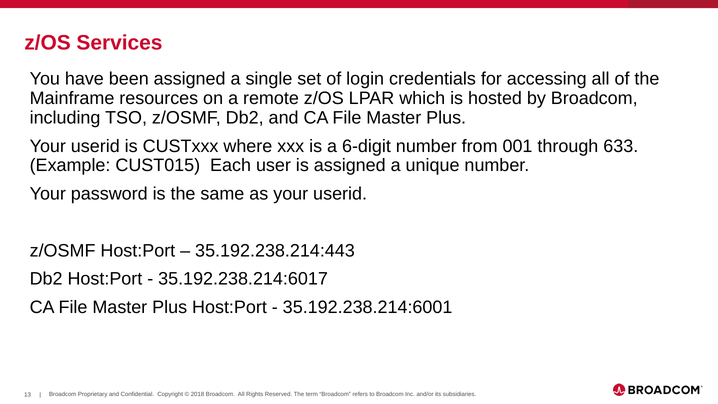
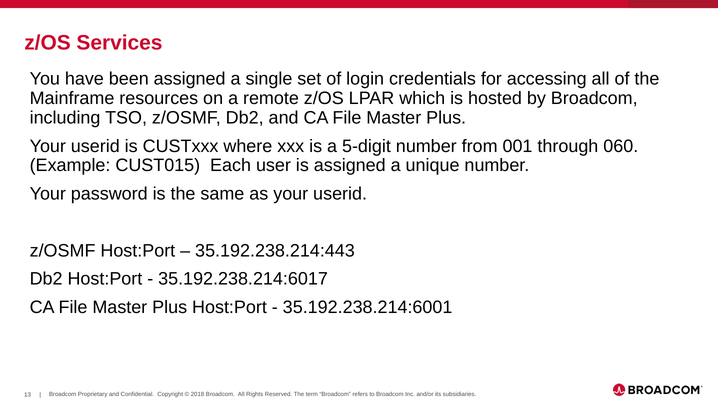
6-digit: 6-digit -> 5-digit
633: 633 -> 060
